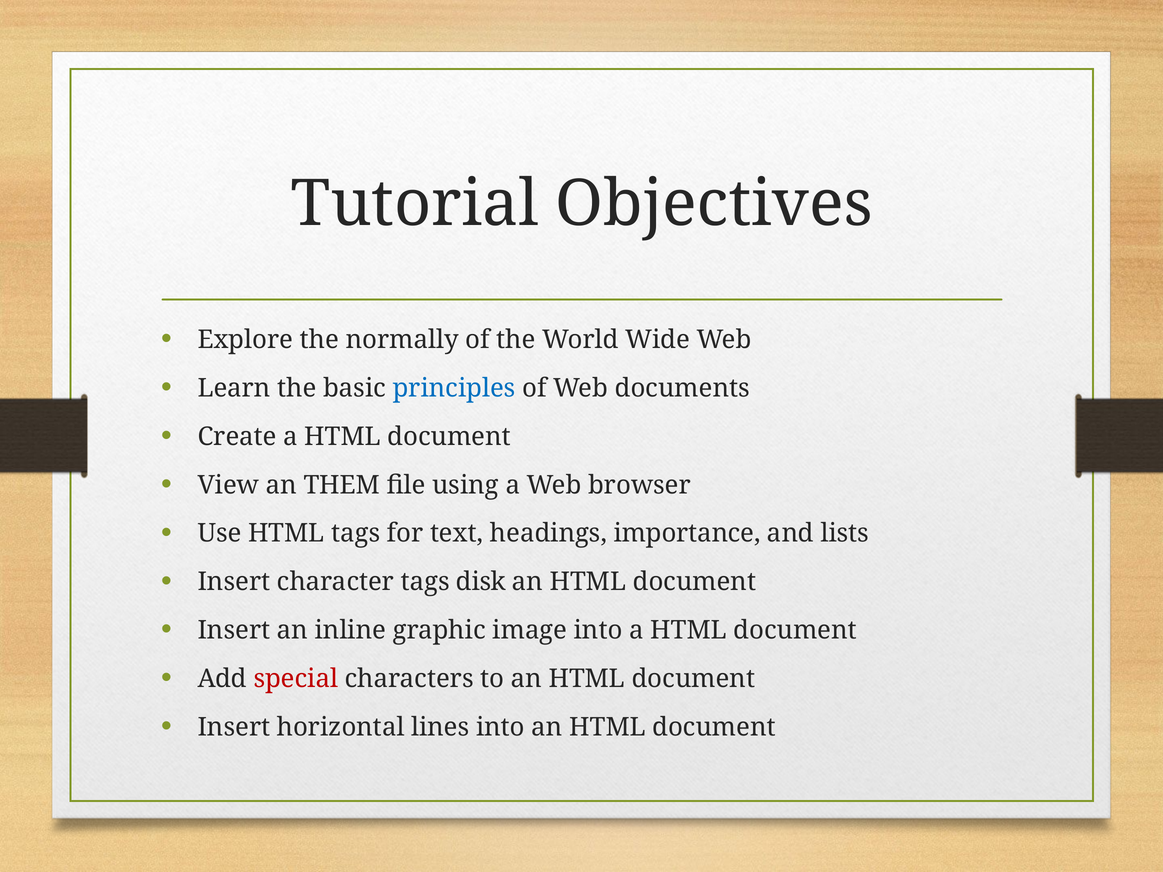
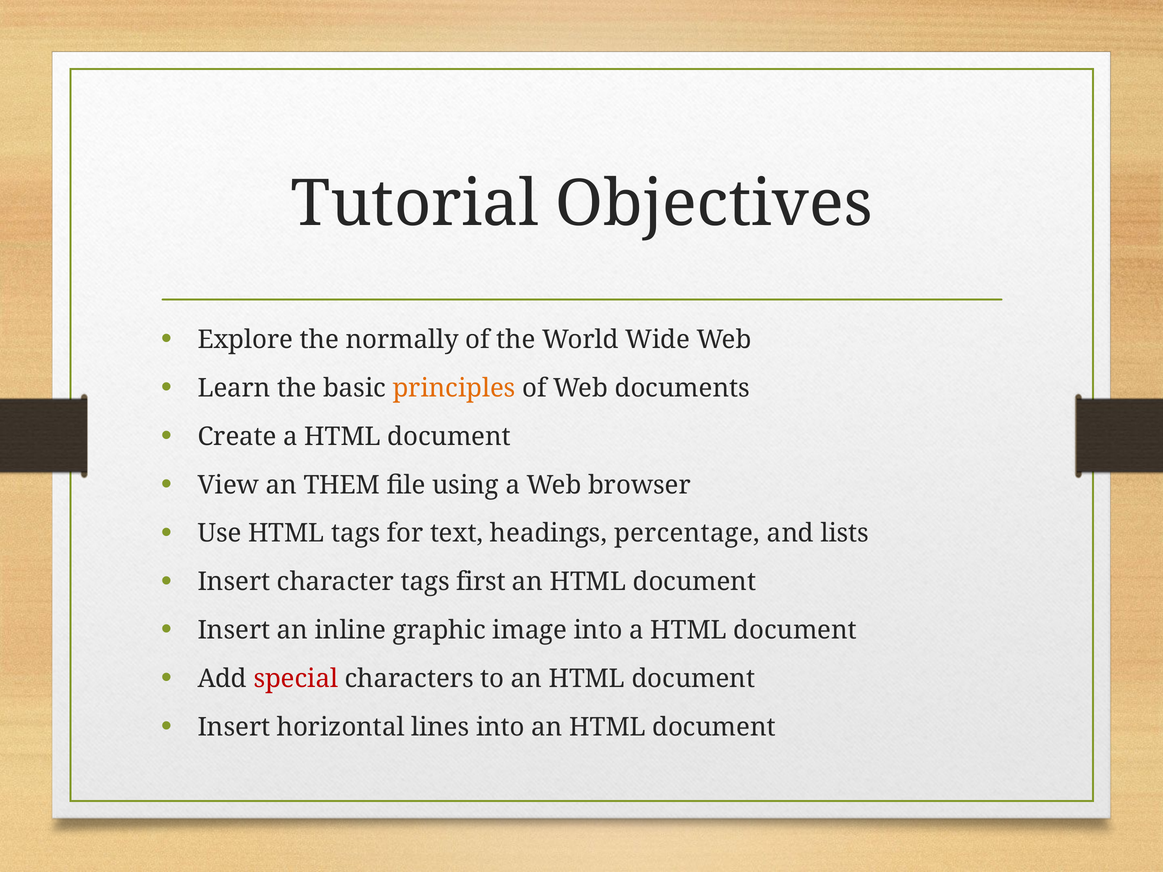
principles colour: blue -> orange
importance: importance -> percentage
disk: disk -> first
